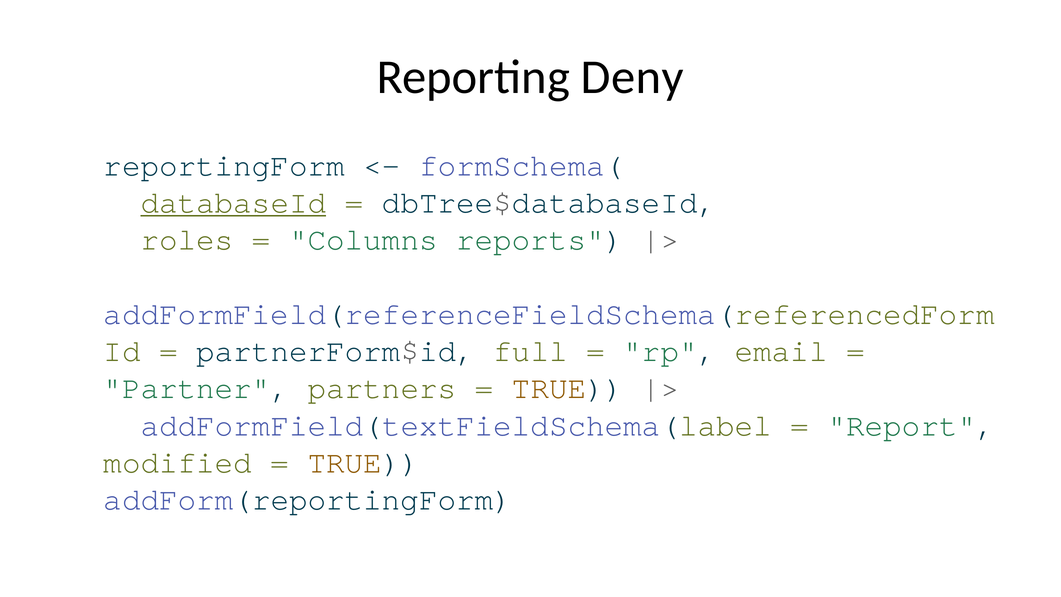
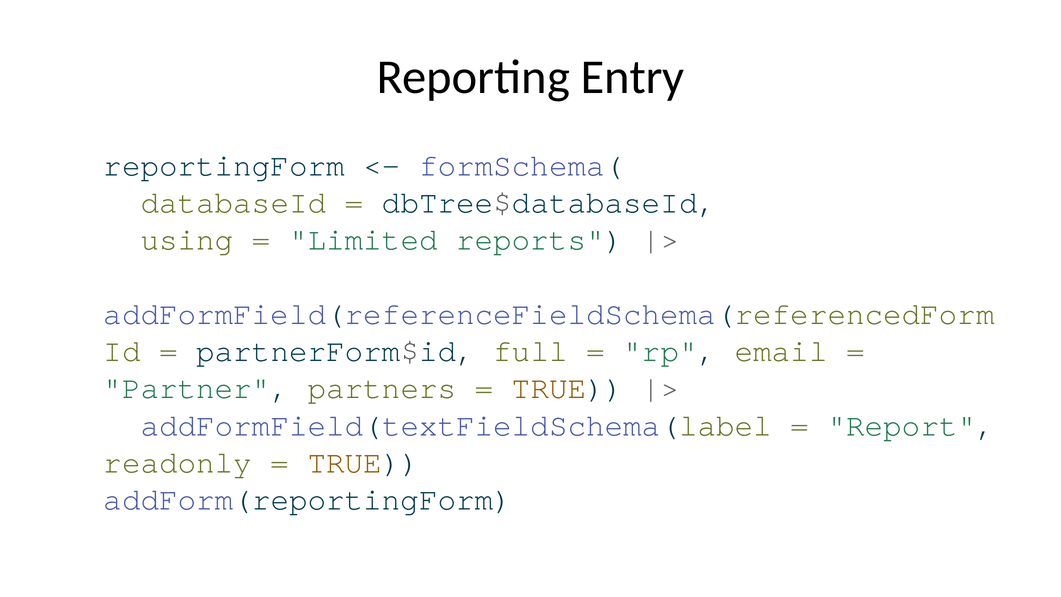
Deny: Deny -> Entry
databaseId underline: present -> none
roles: roles -> using
Columns: Columns -> Limited
modified: modified -> readonly
